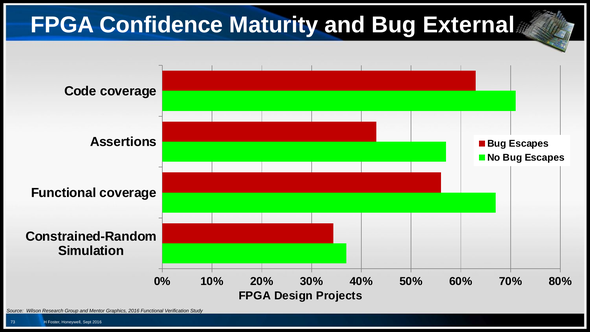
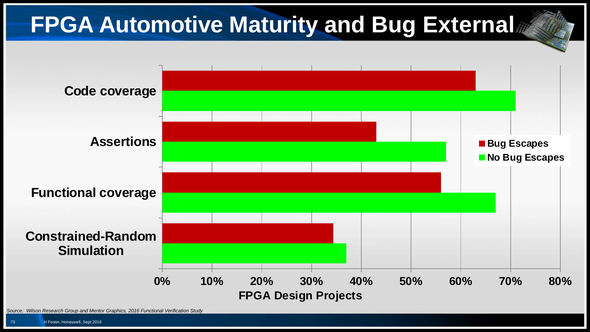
Confidence: Confidence -> Automotive
